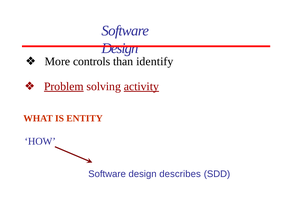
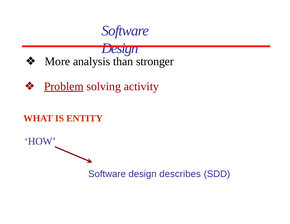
controls: controls -> analysis
identify: identify -> stronger
activity underline: present -> none
